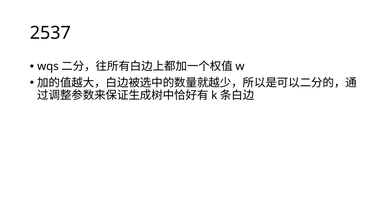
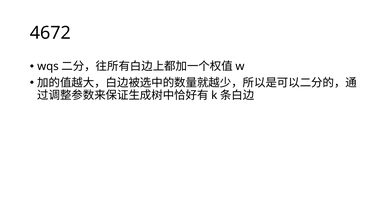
2537: 2537 -> 4672
